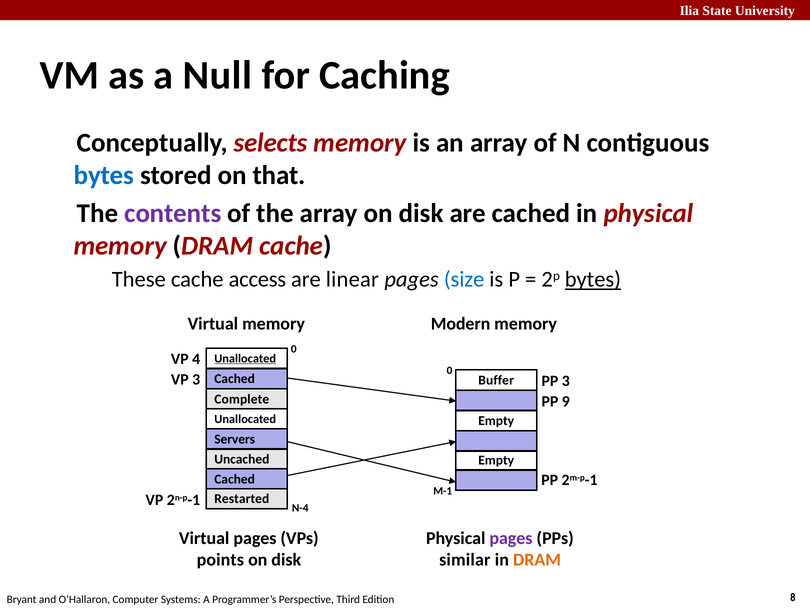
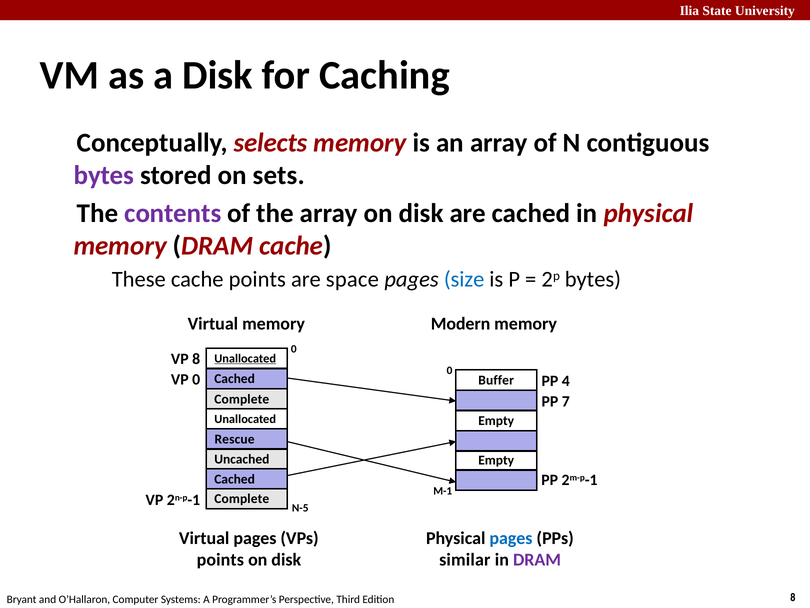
a Null: Null -> Disk
bytes at (104, 175) colour: blue -> purple
that: that -> sets
cache access: access -> points
linear: linear -> space
bytes at (593, 279) underline: present -> none
VP 4: 4 -> 8
VP 3: 3 -> 0
PP 3: 3 -> 4
9: 9 -> 7
Servers: Servers -> Rescue
Restarted at (242, 498): Restarted -> Complete
N-4: N-4 -> N-5
pages at (511, 538) colour: purple -> blue
DRAM at (537, 559) colour: orange -> purple
